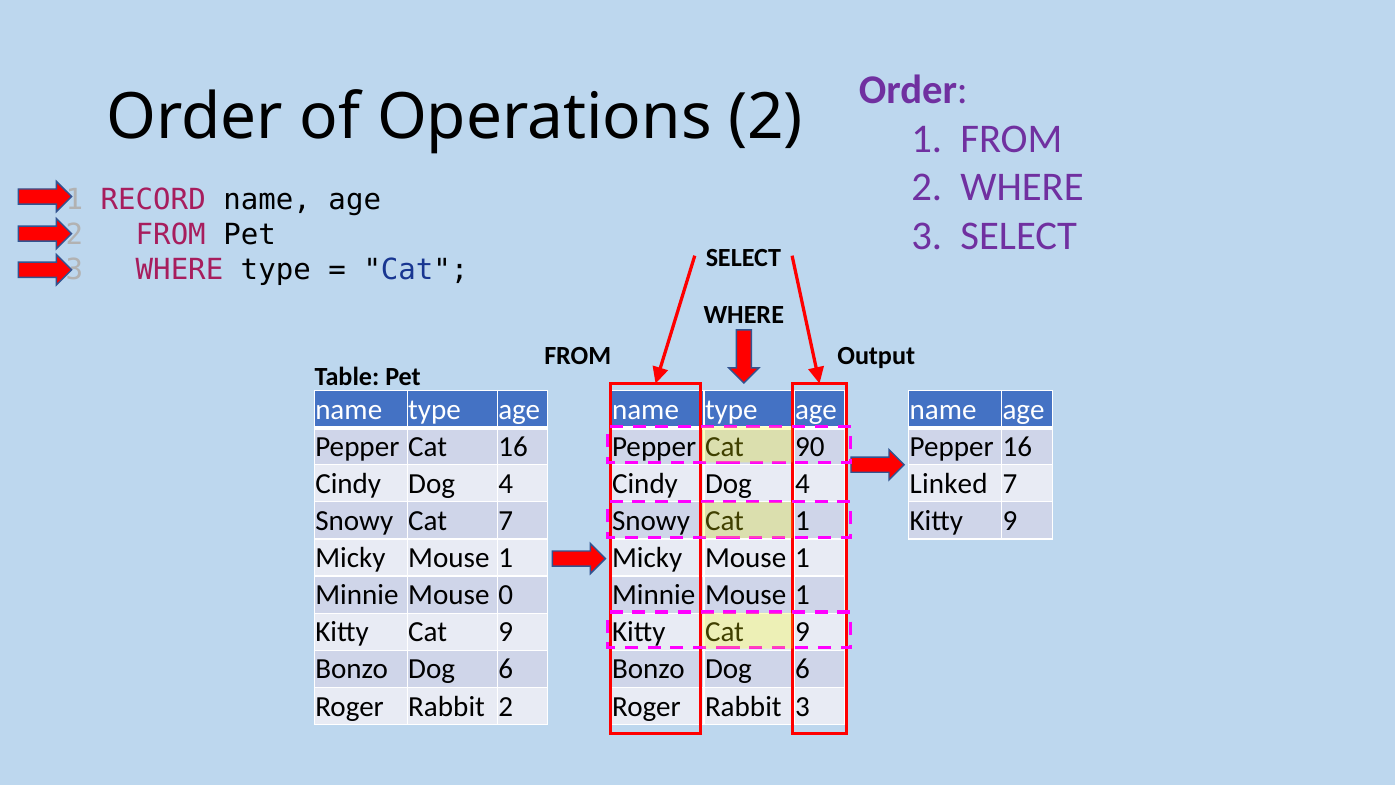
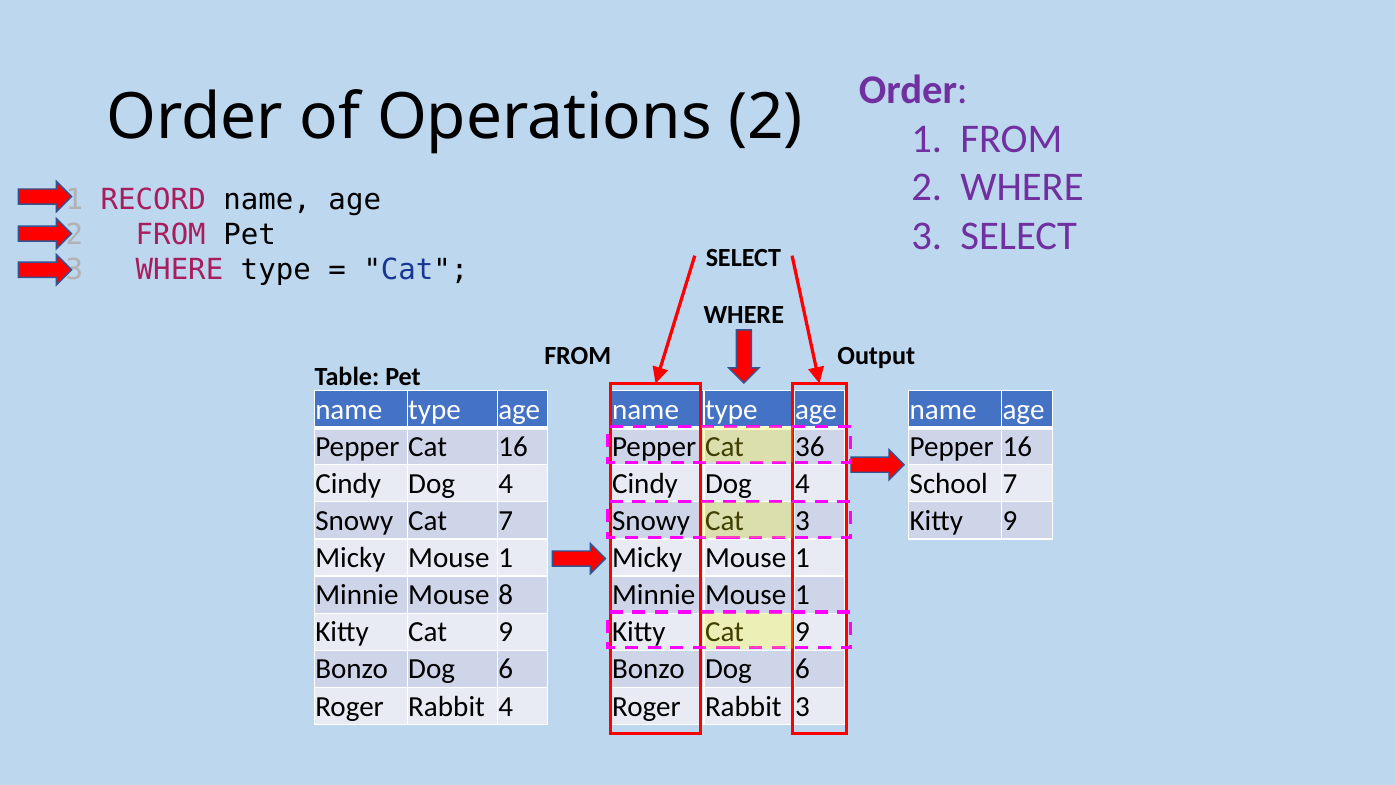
90: 90 -> 36
Linked: Linked -> School
1 at (802, 521): 1 -> 3
0: 0 -> 8
Rabbit 2: 2 -> 4
